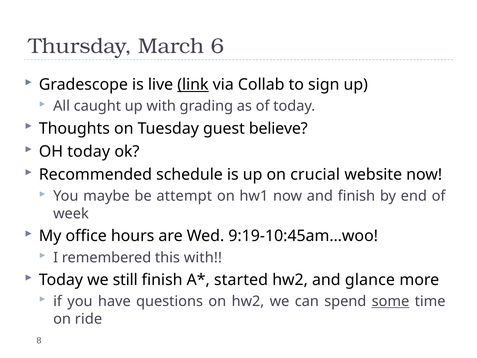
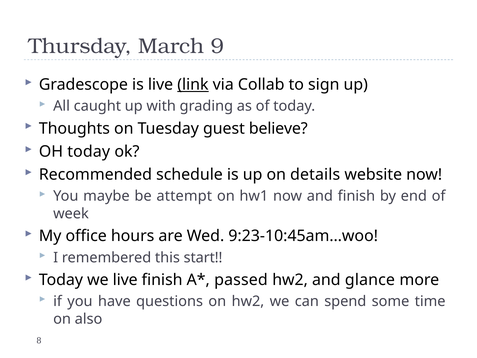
6: 6 -> 9
crucial: crucial -> details
9:19-10:45am…woo: 9:19-10:45am…woo -> 9:23-10:45am…woo
this with: with -> start
we still: still -> live
started: started -> passed
some underline: present -> none
ride: ride -> also
